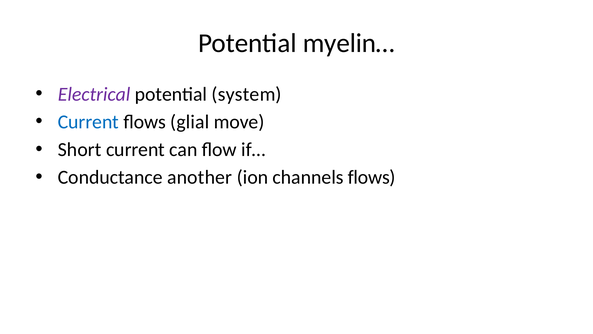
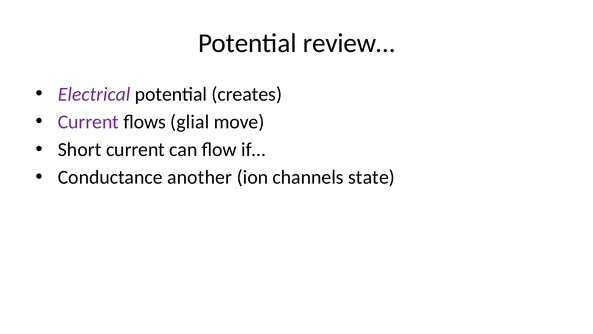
myelin…: myelin… -> review…
system: system -> creates
Current at (88, 122) colour: blue -> purple
channels flows: flows -> state
